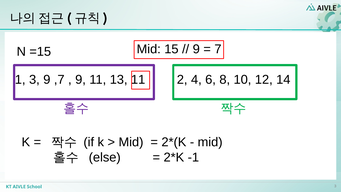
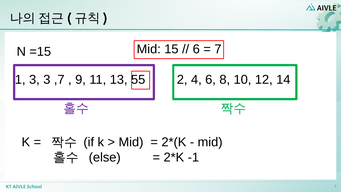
9 at (196, 49): 9 -> 6
3 9: 9 -> 3
13 11: 11 -> 55
